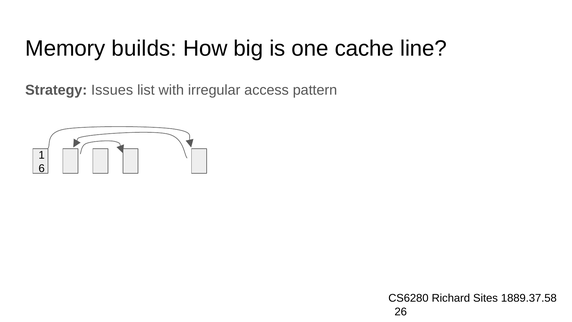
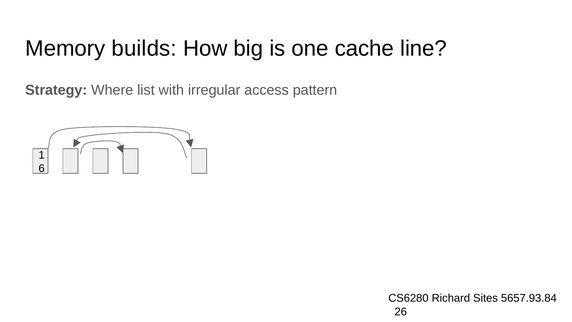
Issues: Issues -> Where
1889.37.58: 1889.37.58 -> 5657.93.84
